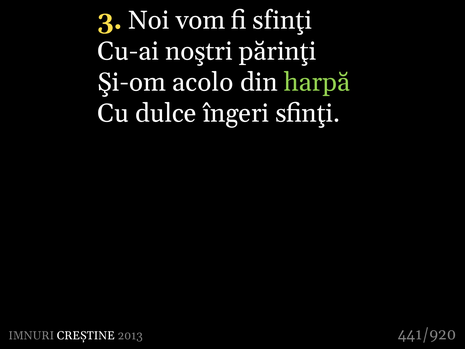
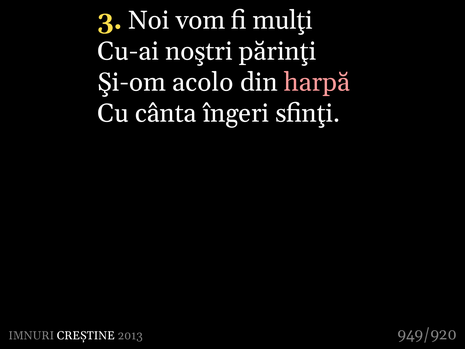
fi sfinţi: sfinţi -> mulţi
harpă colour: light green -> pink
dulce: dulce -> cânta
441/920: 441/920 -> 949/920
